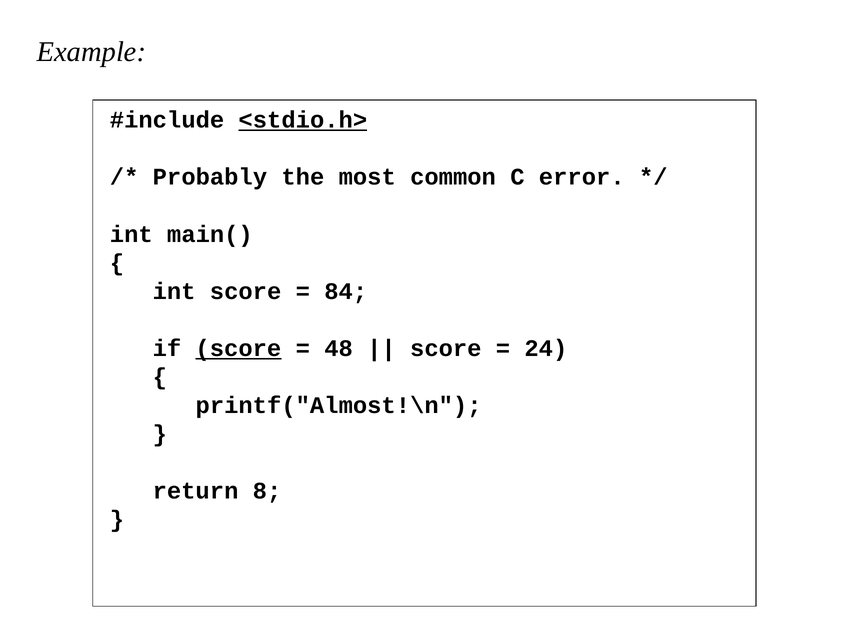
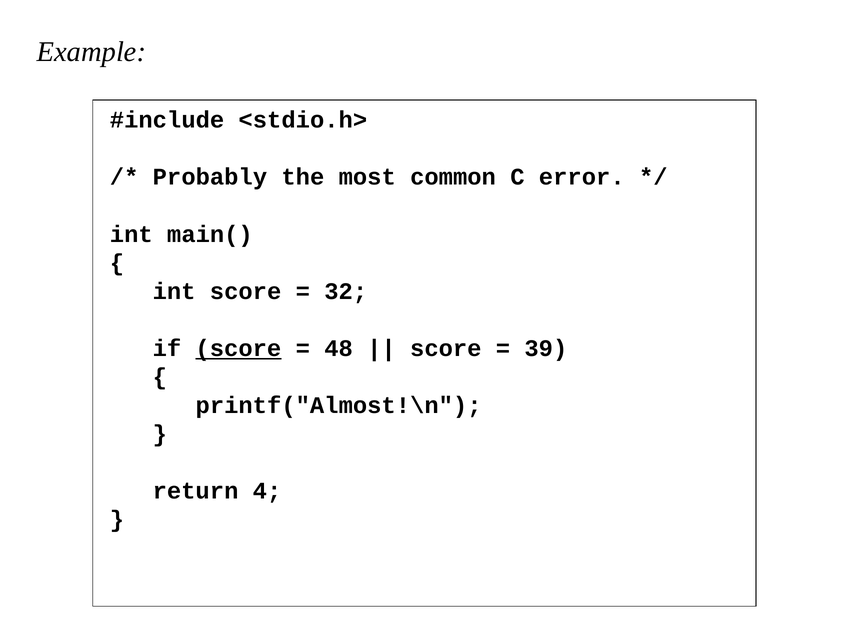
<stdio.h> underline: present -> none
84: 84 -> 32
24: 24 -> 39
8: 8 -> 4
